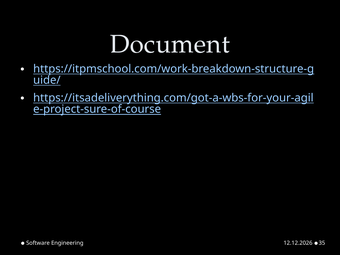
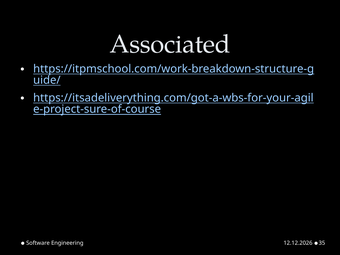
Document: Document -> Associated
